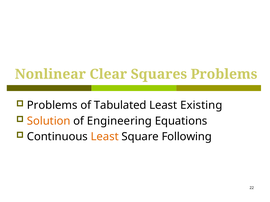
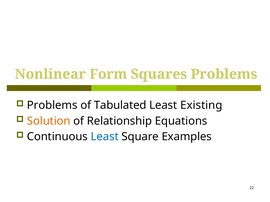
Clear: Clear -> Form
Engineering: Engineering -> Relationship
Least at (105, 137) colour: orange -> blue
Following: Following -> Examples
